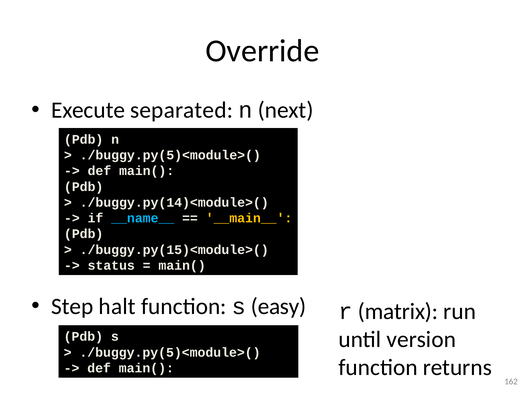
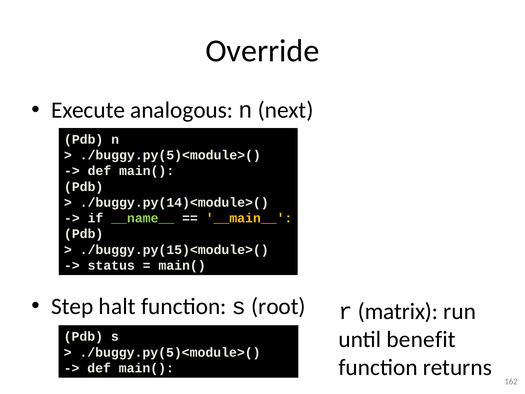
separated: separated -> analogous
__name__ colour: light blue -> light green
easy: easy -> root
version: version -> benefit
